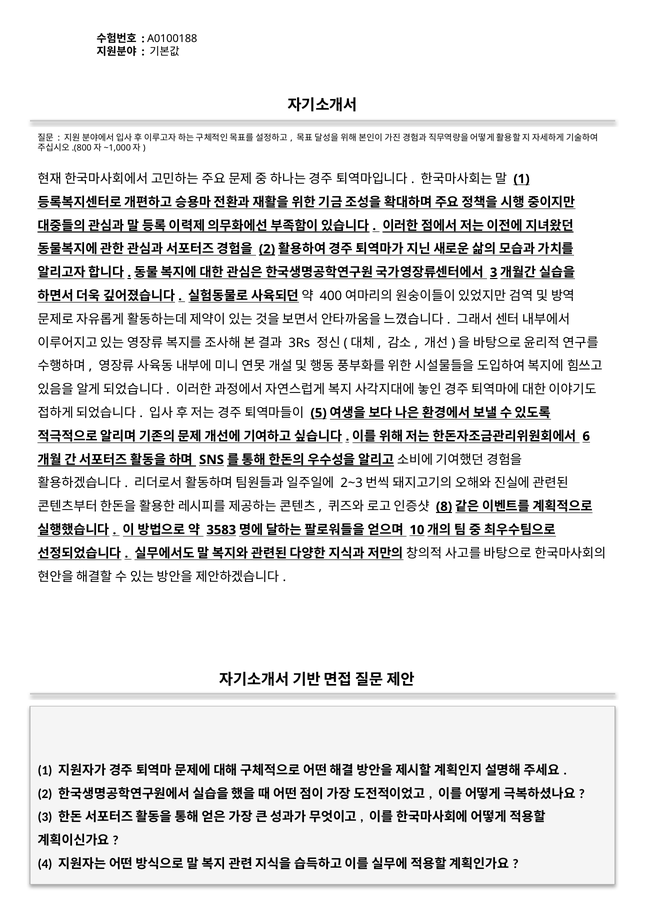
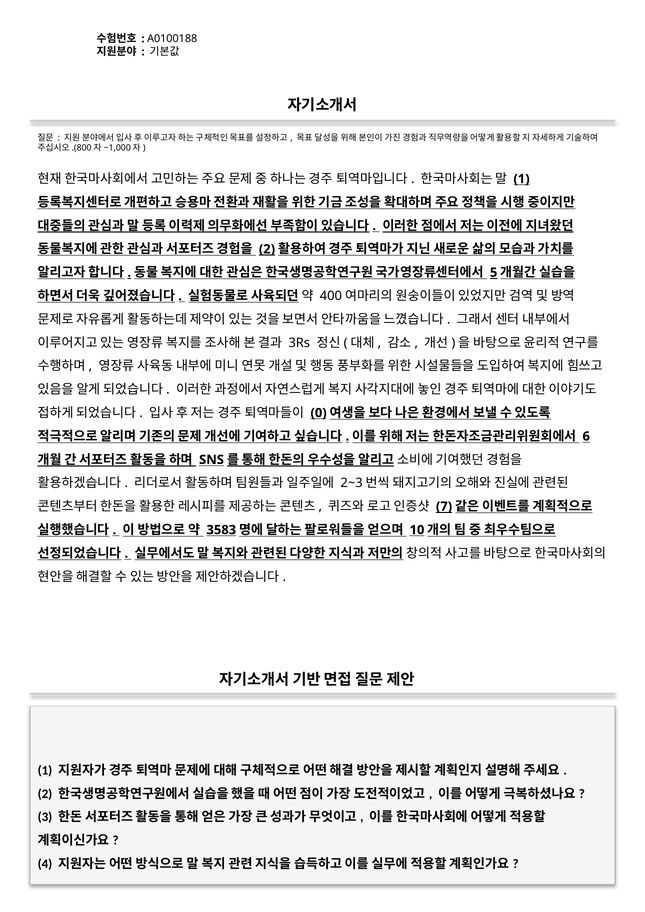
3 at (494, 273): 3 -> 5
5: 5 -> 0
8: 8 -> 7
